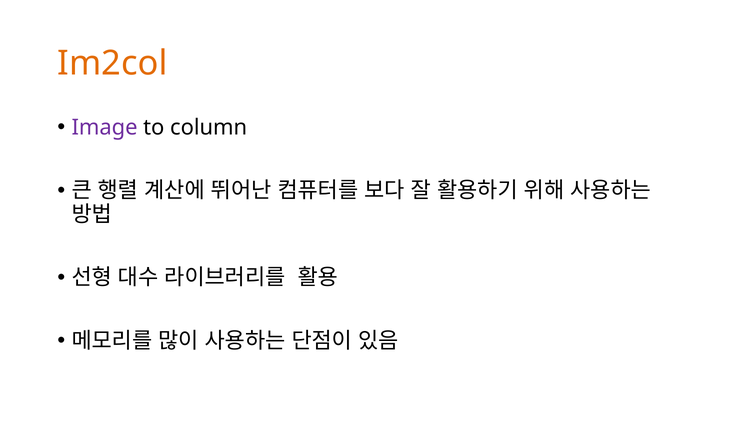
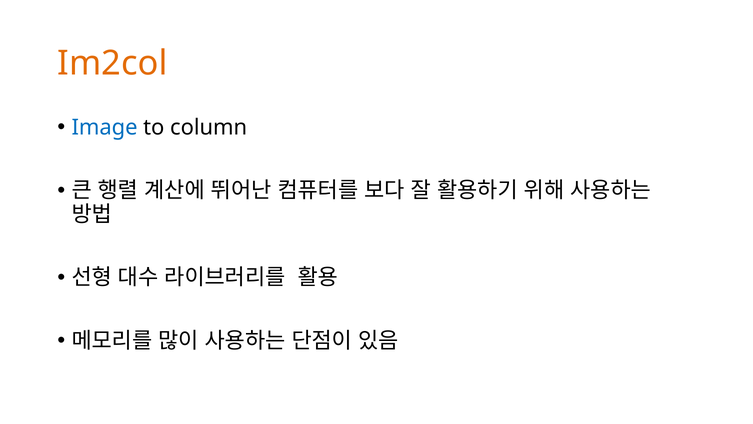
Image colour: purple -> blue
